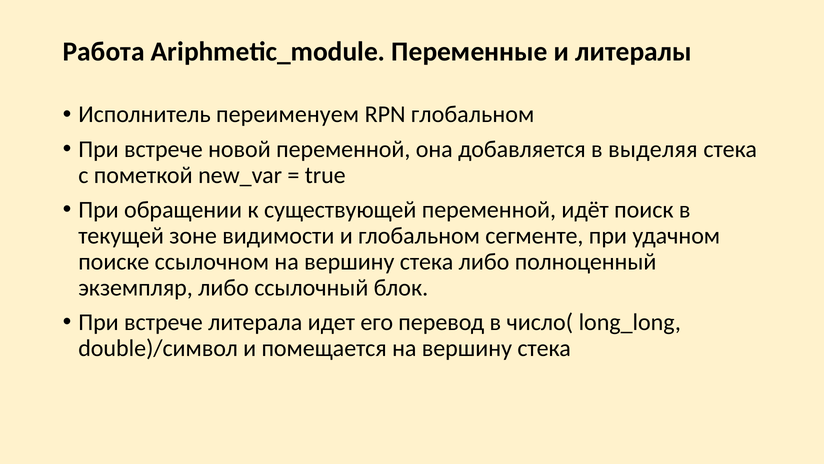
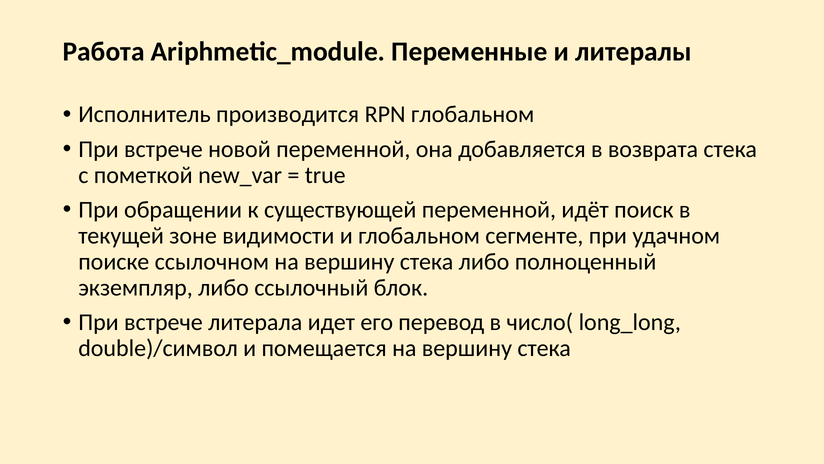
переименуем: переименуем -> производится
выделяя: выделяя -> возврата
